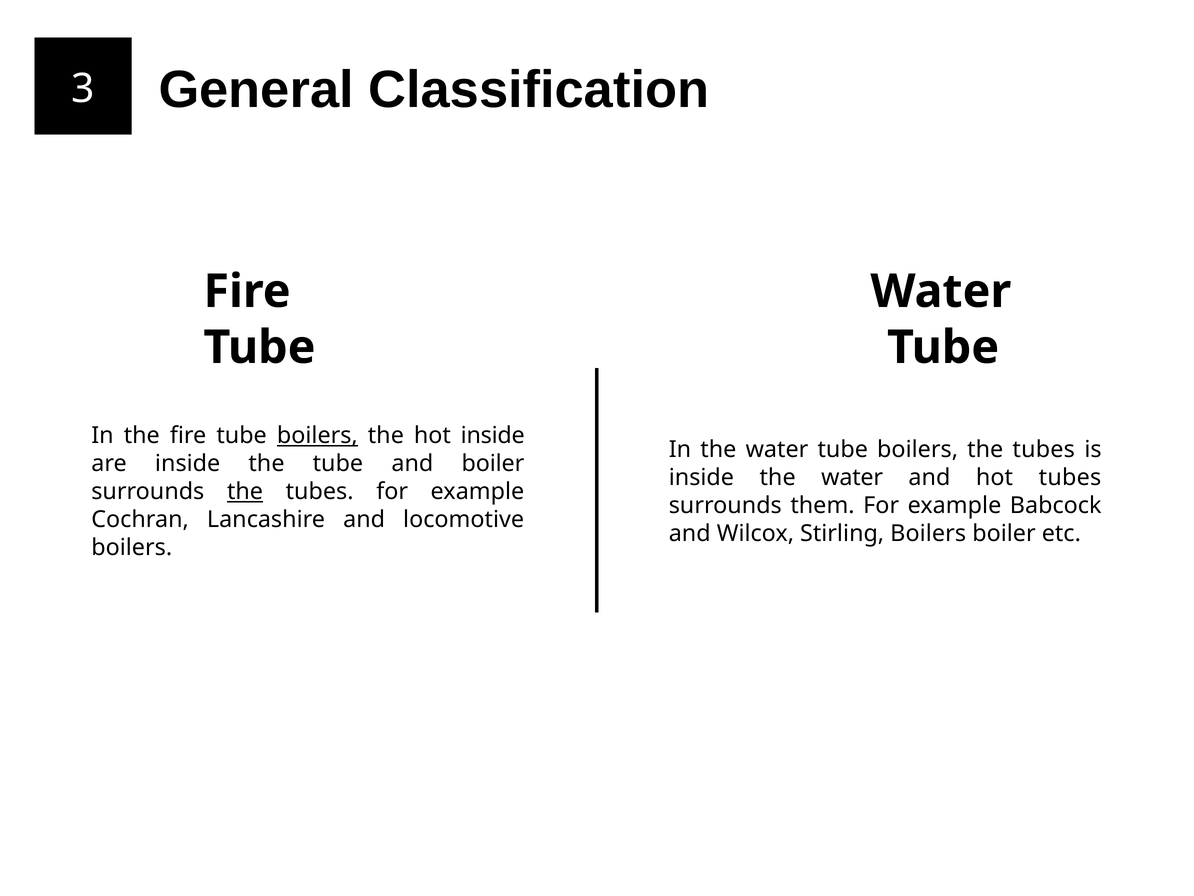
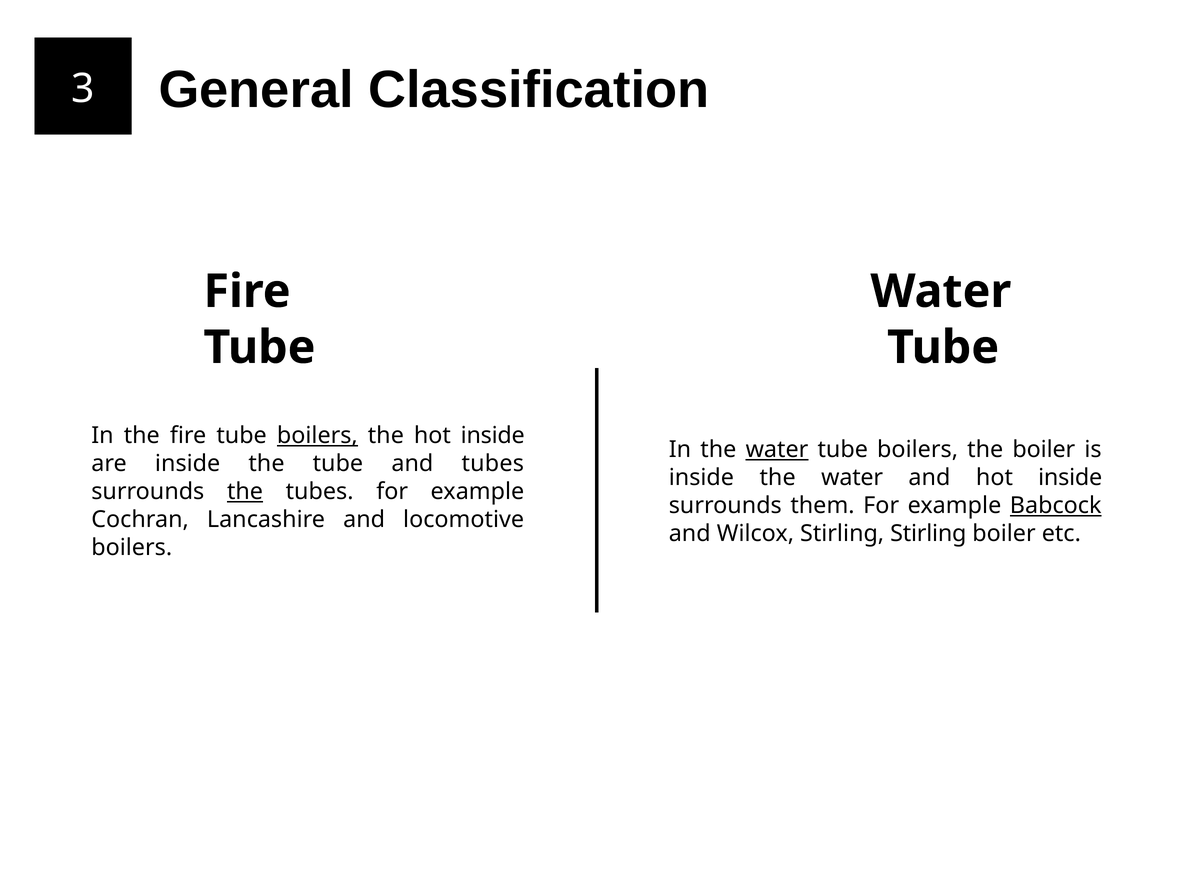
water at (777, 449) underline: none -> present
boilers the tubes: tubes -> boiler
and boiler: boiler -> tubes
and hot tubes: tubes -> inside
Babcock underline: none -> present
Stirling Boilers: Boilers -> Stirling
